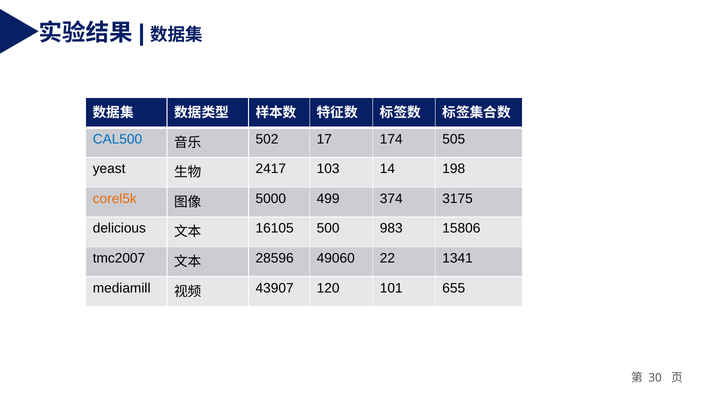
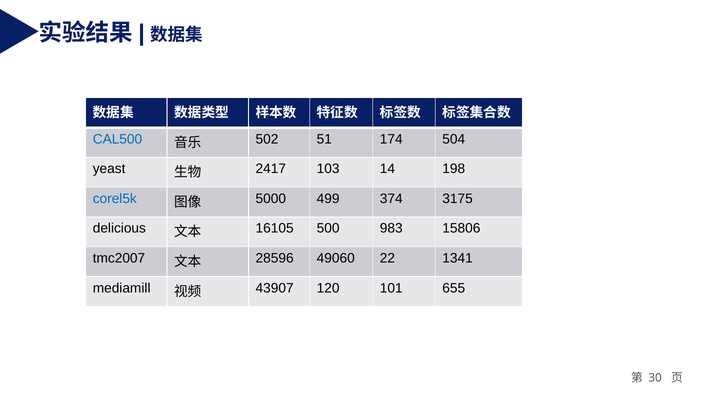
17: 17 -> 51
505: 505 -> 504
corel5k colour: orange -> blue
